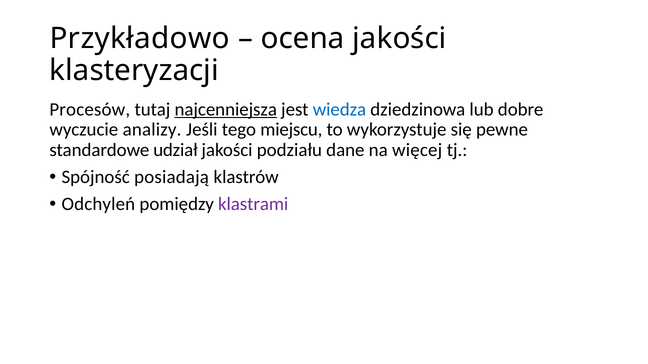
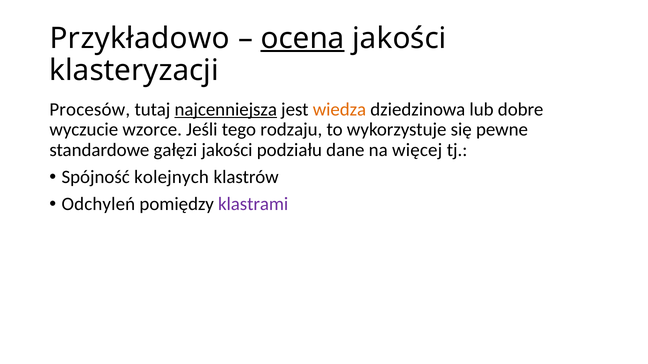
ocena underline: none -> present
wiedza colour: blue -> orange
analizy: analizy -> wzorce
miejscu: miejscu -> rodzaju
udział: udział -> gałęzi
posiadają: posiadają -> kolejnych
